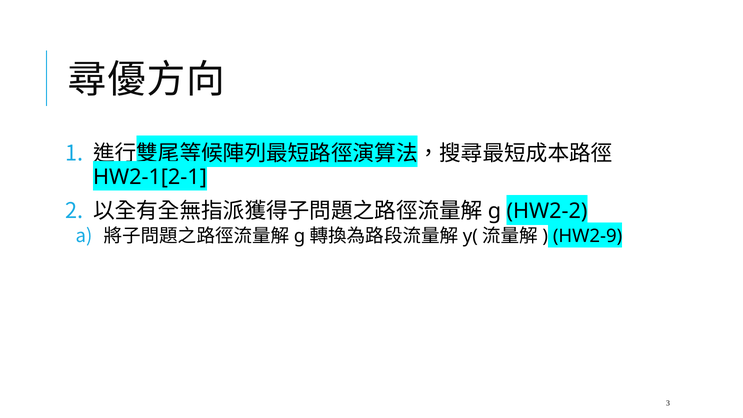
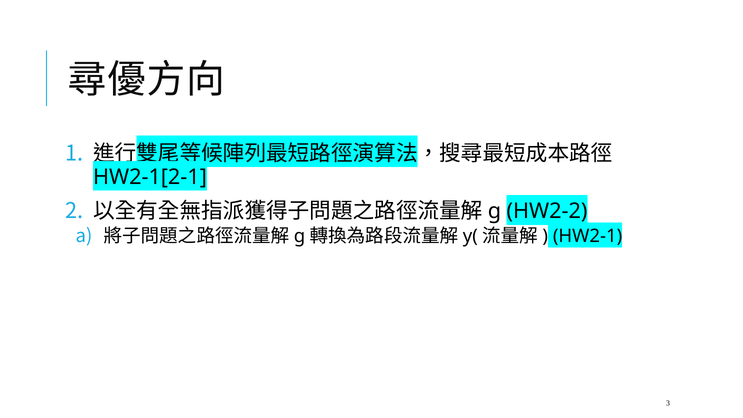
HW2-9: HW2-9 -> HW2-1
